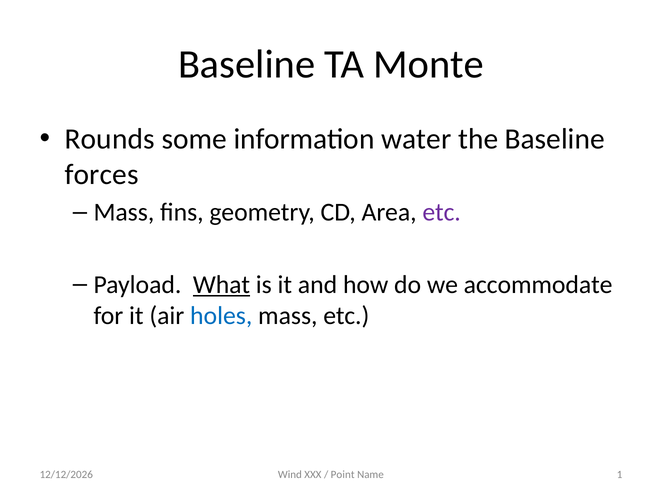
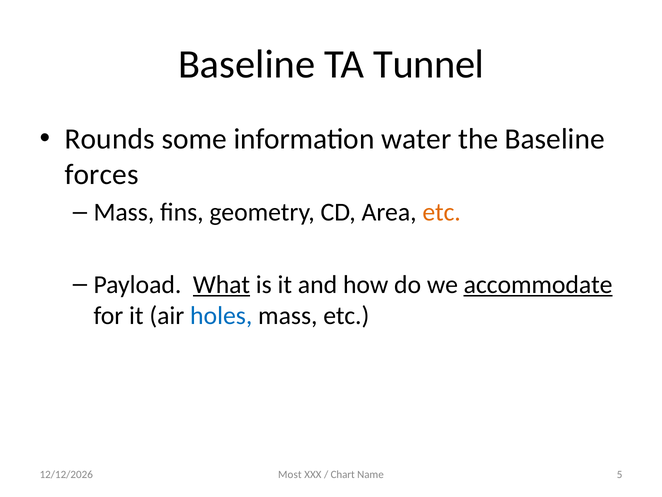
Monte: Monte -> Tunnel
etc at (442, 212) colour: purple -> orange
accommodate underline: none -> present
Wind: Wind -> Most
Point: Point -> Chart
1: 1 -> 5
